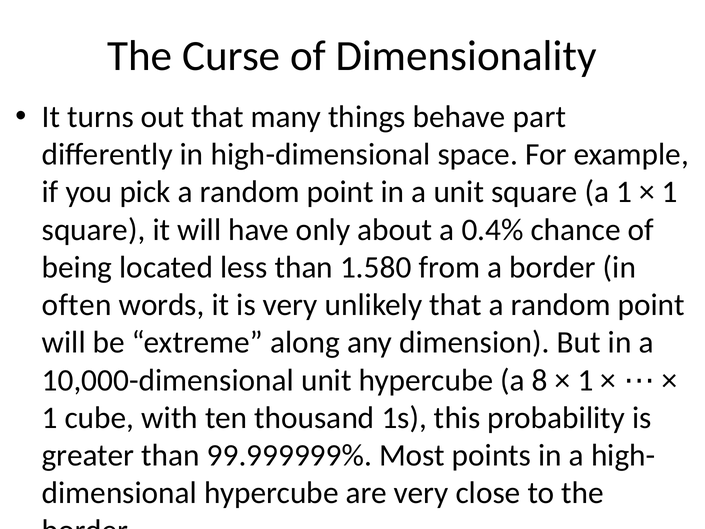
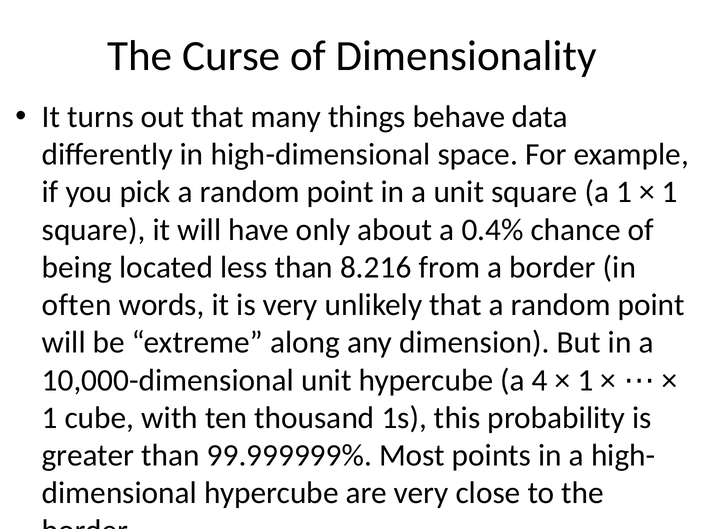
part: part -> data
1.580: 1.580 -> 8.216
8: 8 -> 4
